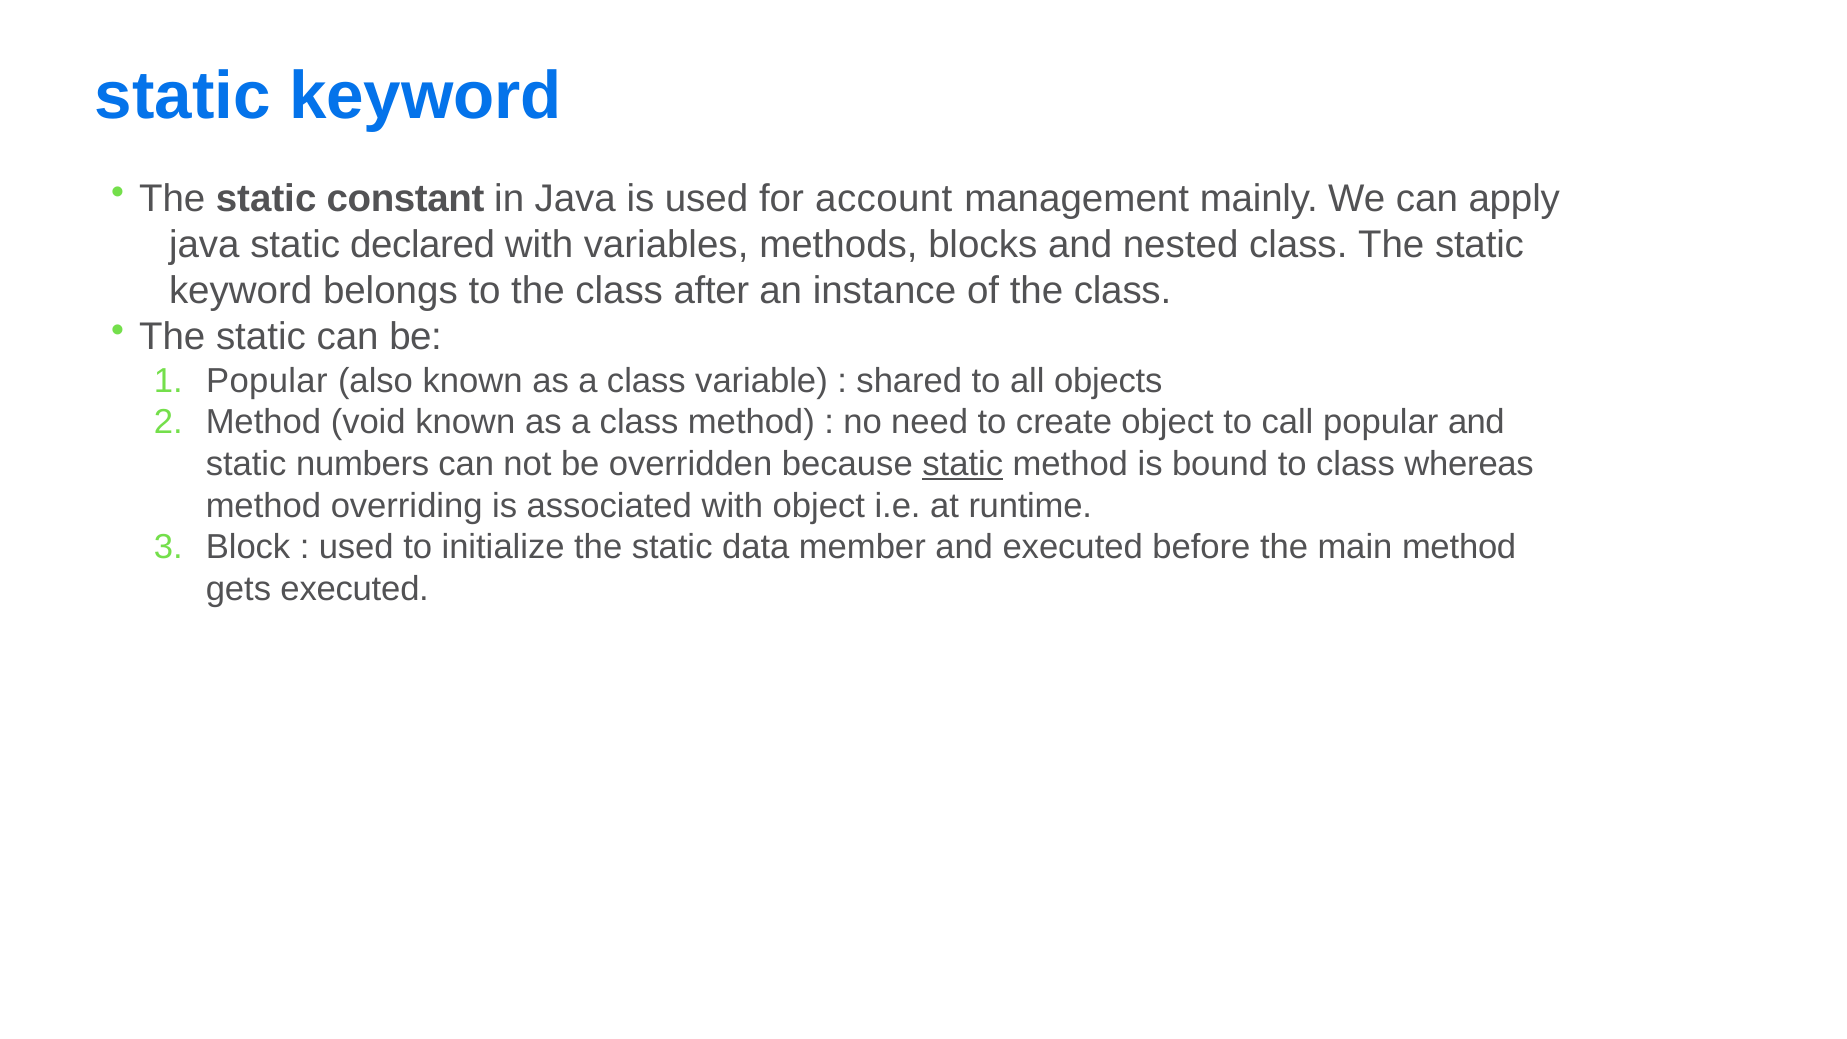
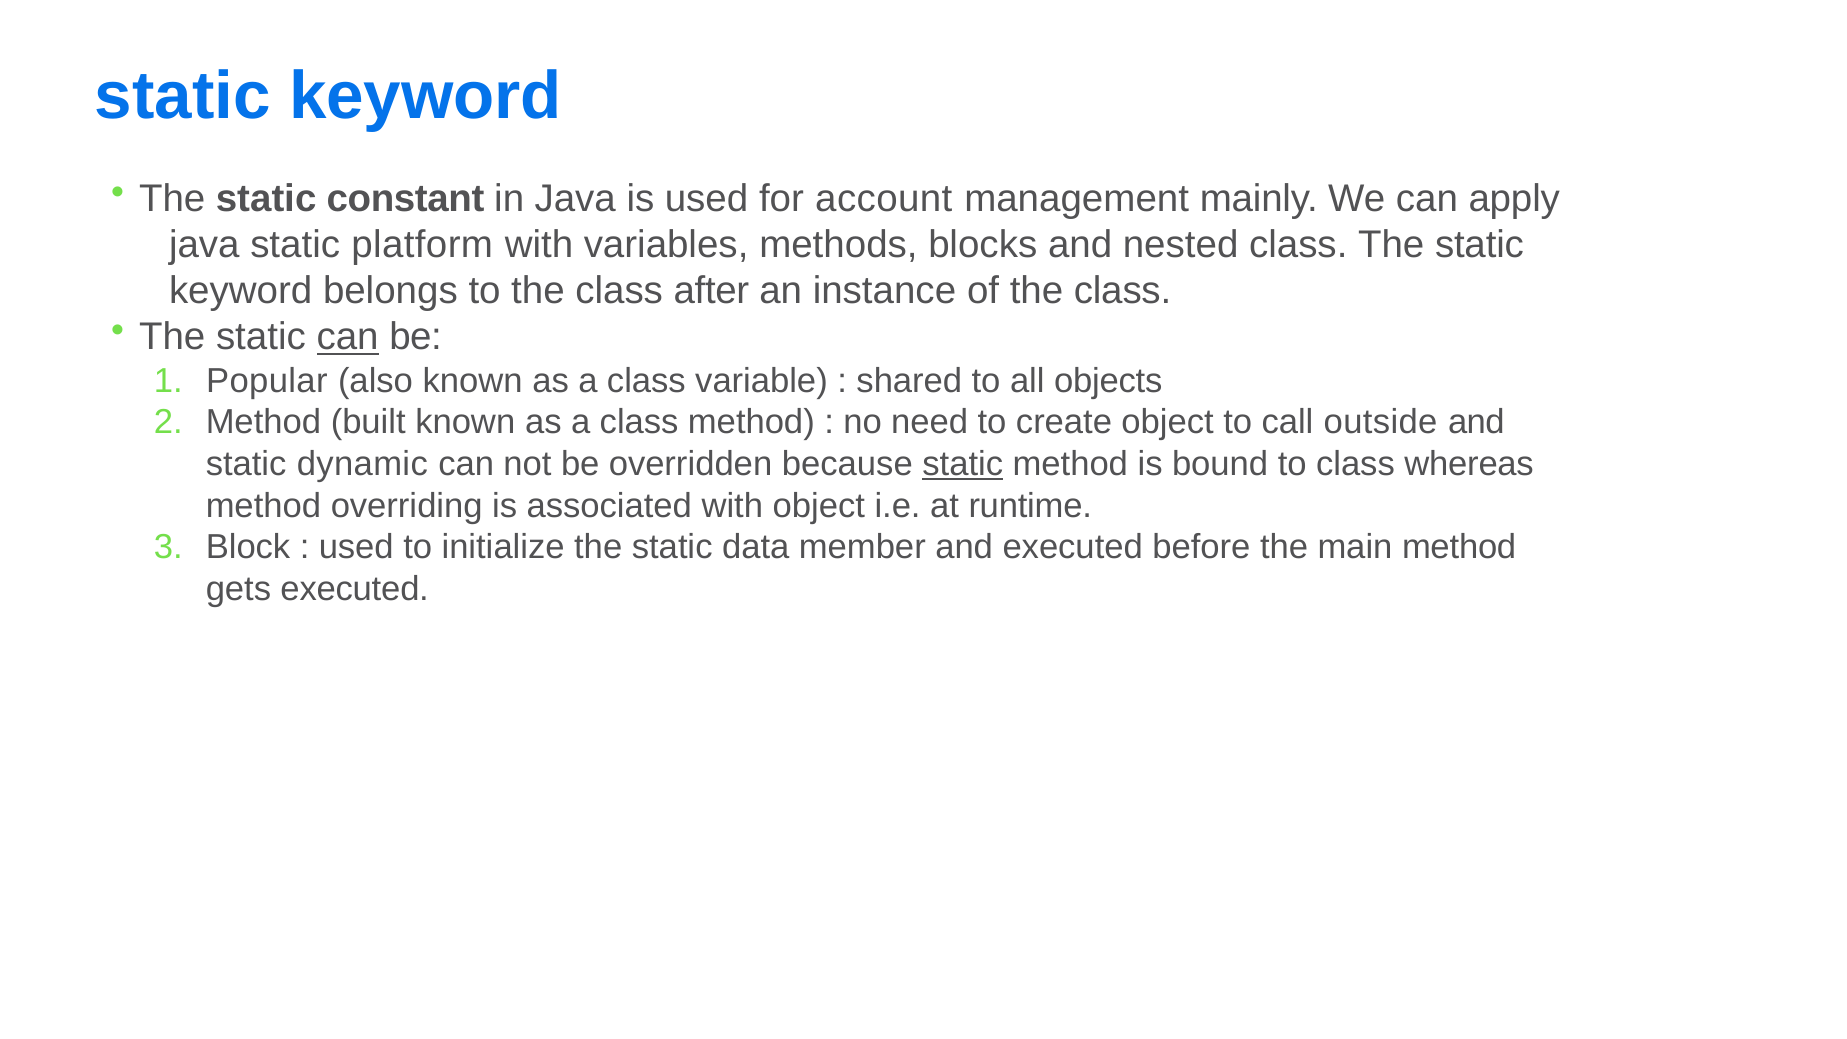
declared: declared -> platform
can at (348, 337) underline: none -> present
void: void -> built
call popular: popular -> outside
numbers: numbers -> dynamic
